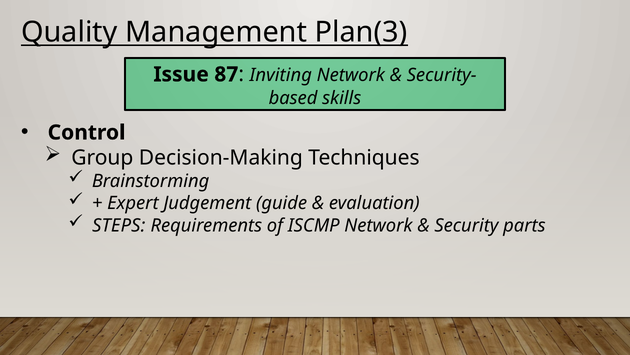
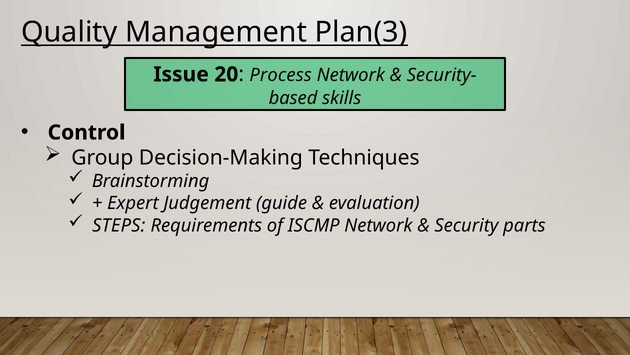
87: 87 -> 20
Inviting: Inviting -> Process
